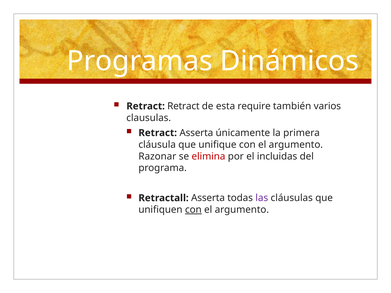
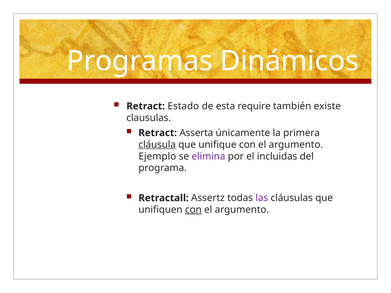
Retract Retract: Retract -> Estado
varios: varios -> existe
cláusula underline: none -> present
Razonar: Razonar -> Ejemplo
elimina colour: red -> purple
Retractall Asserta: Asserta -> Assertz
